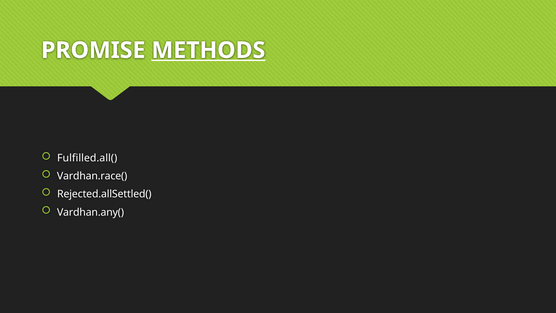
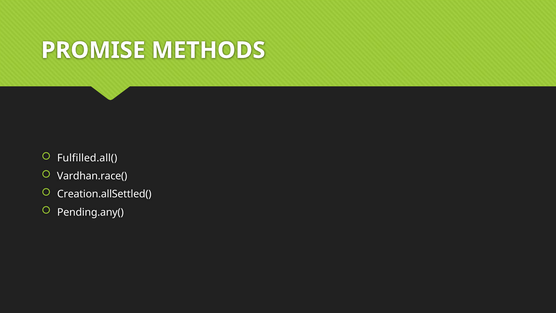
METHODS underline: present -> none
Rejected.allSettled(: Rejected.allSettled( -> Creation.allSettled(
Vardhan.any(: Vardhan.any( -> Pending.any(
